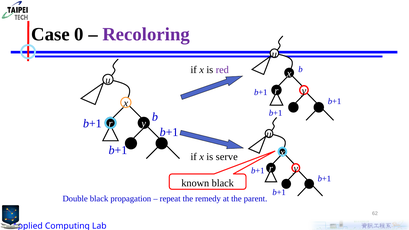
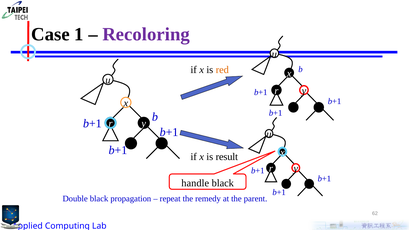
0: 0 -> 1
red colour: purple -> orange
serve: serve -> result
known: known -> handle
